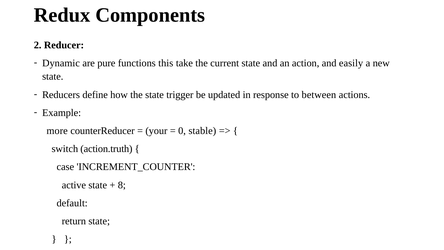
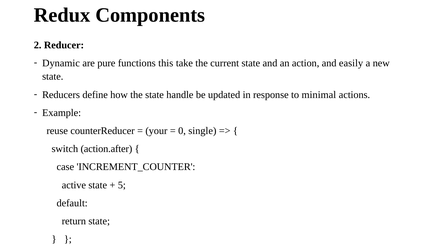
trigger: trigger -> handle
between: between -> minimal
more: more -> reuse
stable: stable -> single
action.truth: action.truth -> action.after
8: 8 -> 5
